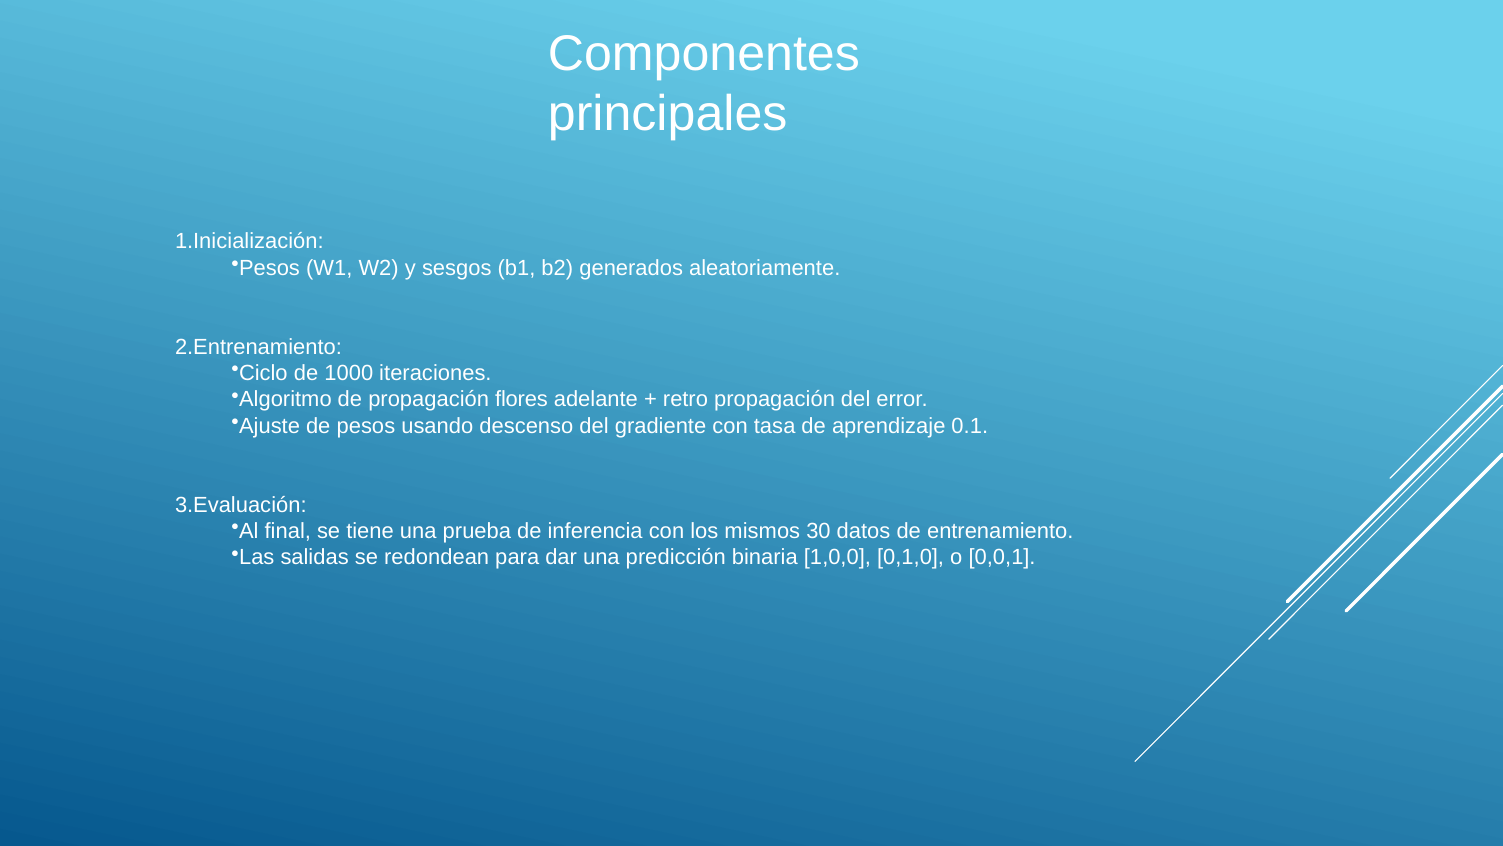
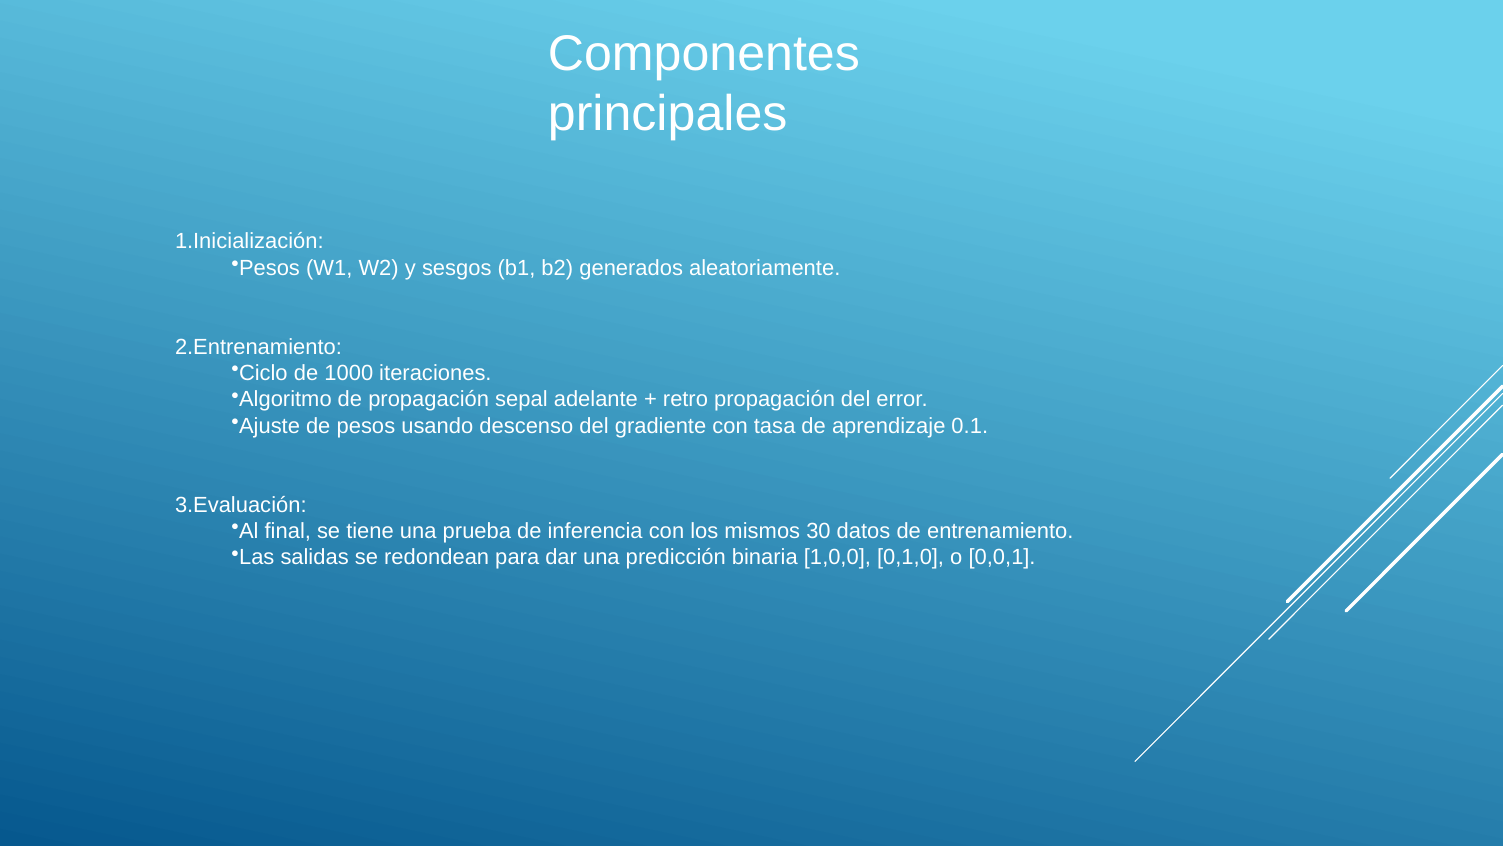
flores: flores -> sepal
